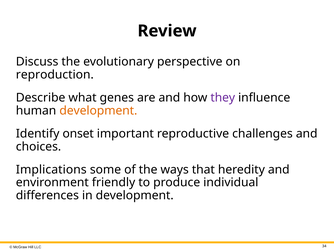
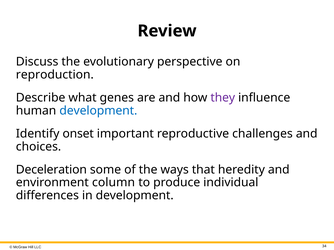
development at (98, 111) colour: orange -> blue
Implications: Implications -> Deceleration
friendly: friendly -> column
